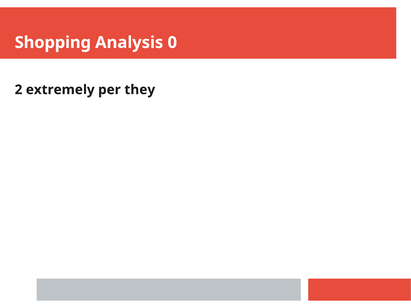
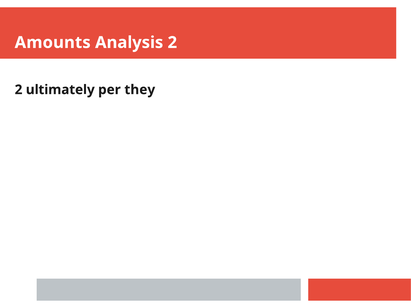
Shopping: Shopping -> Amounts
Analysis 0: 0 -> 2
extremely: extremely -> ultimately
